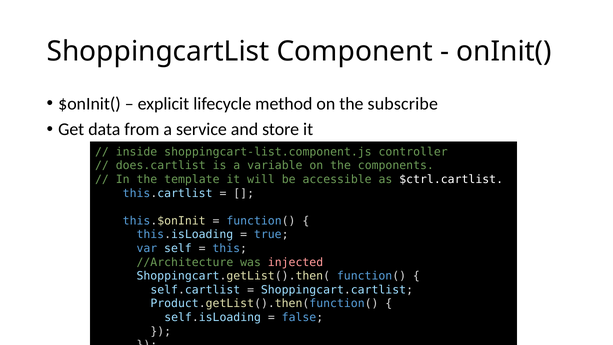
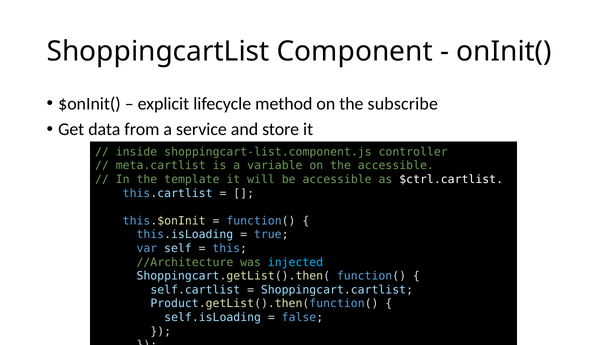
does.cartlist: does.cartlist -> meta.cartlist
the components: components -> accessible
injected colour: pink -> light blue
